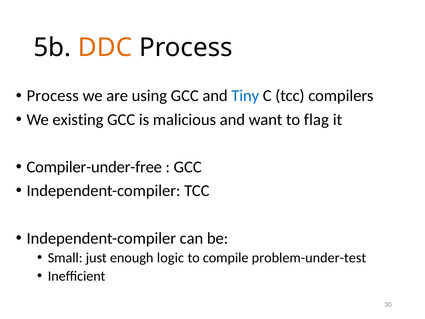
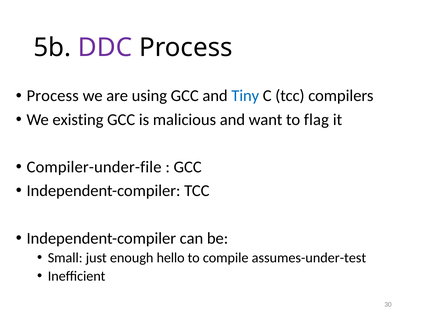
DDC colour: orange -> purple
Compiler-under-free: Compiler-under-free -> Compiler-under-file
logic: logic -> hello
problem-under-test: problem-under-test -> assumes-under-test
